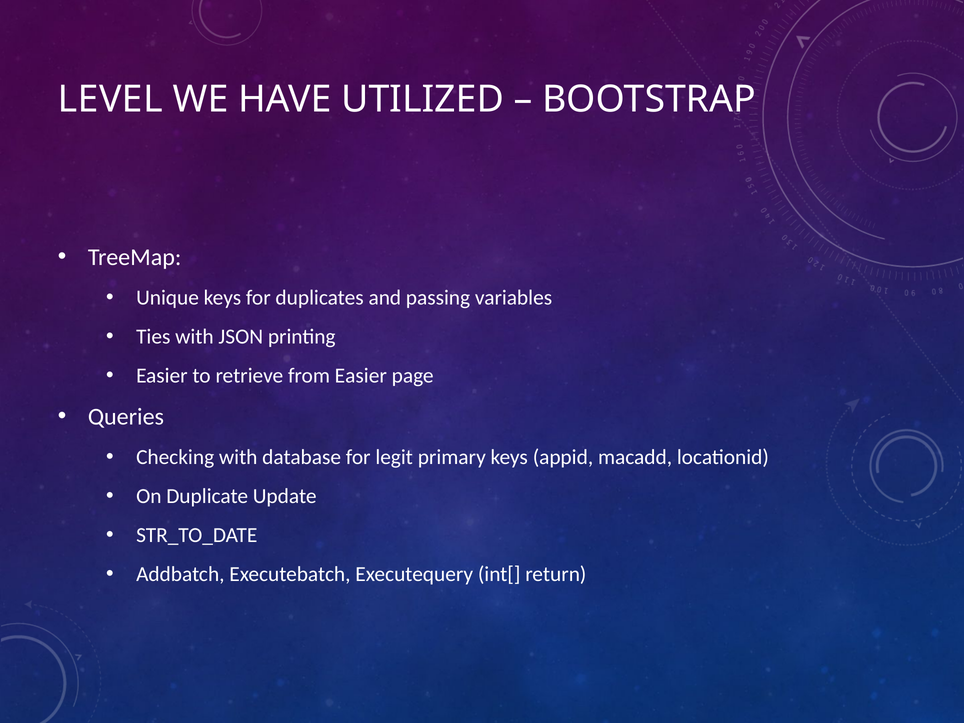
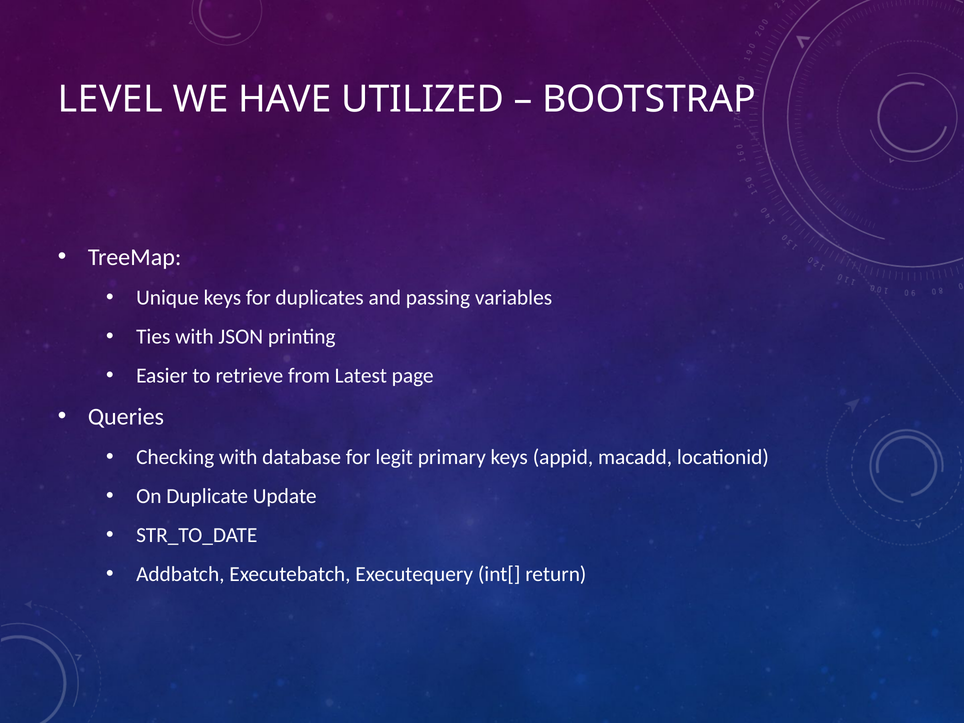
from Easier: Easier -> Latest
